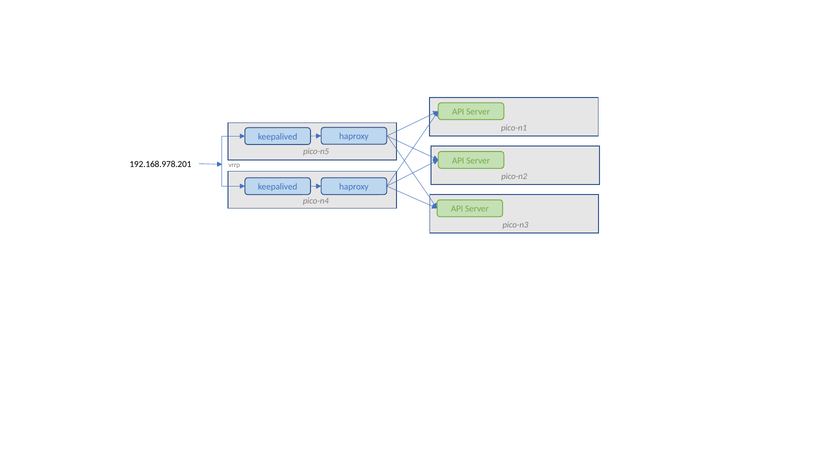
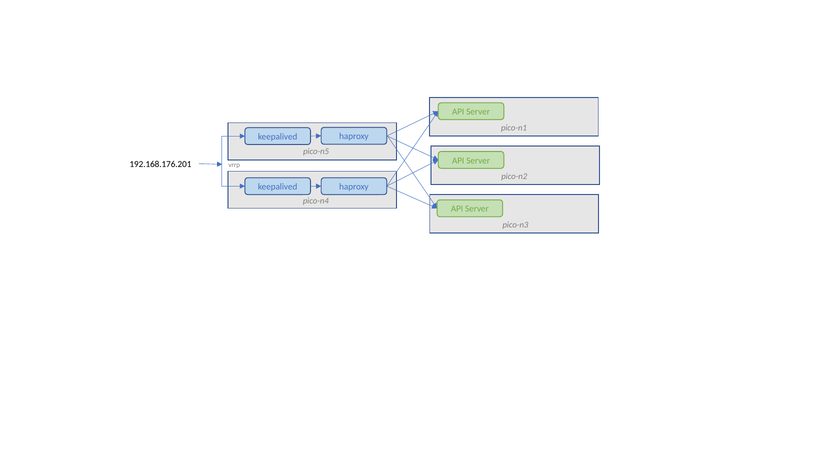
192.168.978.201: 192.168.978.201 -> 192.168.176.201
